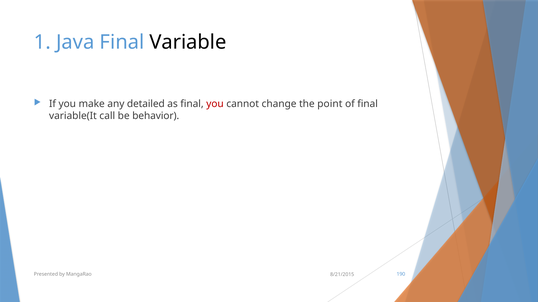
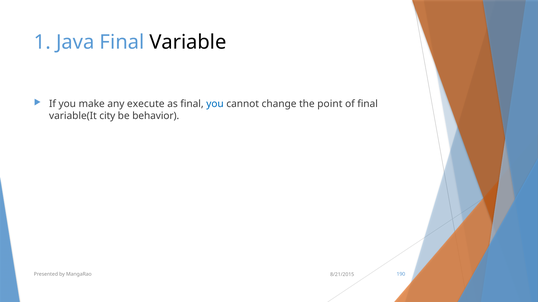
detailed: detailed -> execute
you at (215, 104) colour: red -> blue
call: call -> city
